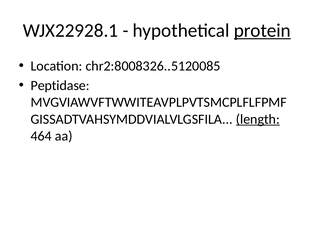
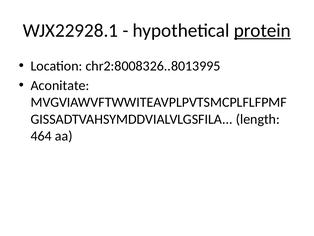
chr2:8008326..5120085: chr2:8008326..5120085 -> chr2:8008326..8013995
Peptidase: Peptidase -> Aconitate
length underline: present -> none
